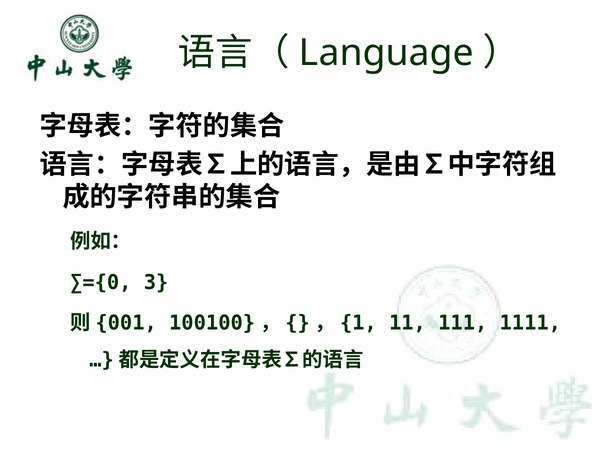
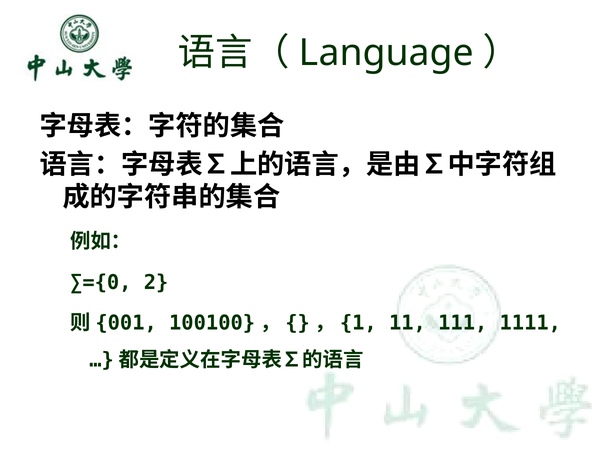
3: 3 -> 2
